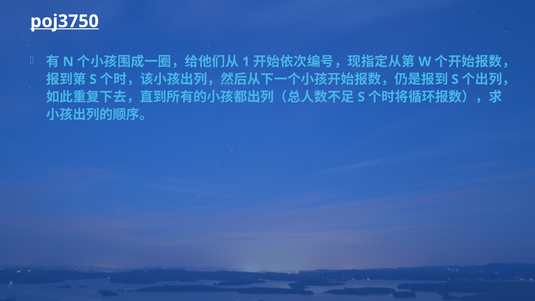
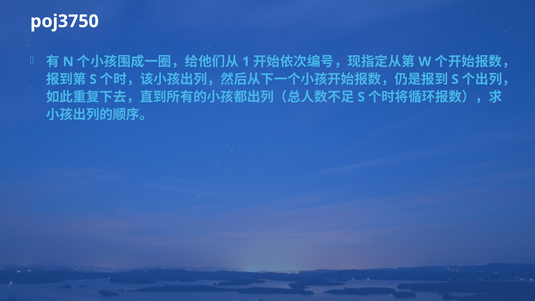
poj3750 underline: present -> none
